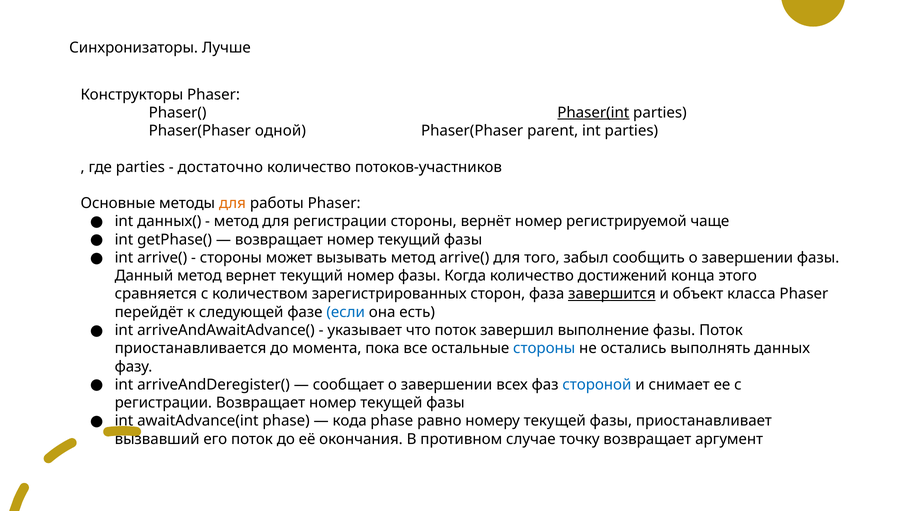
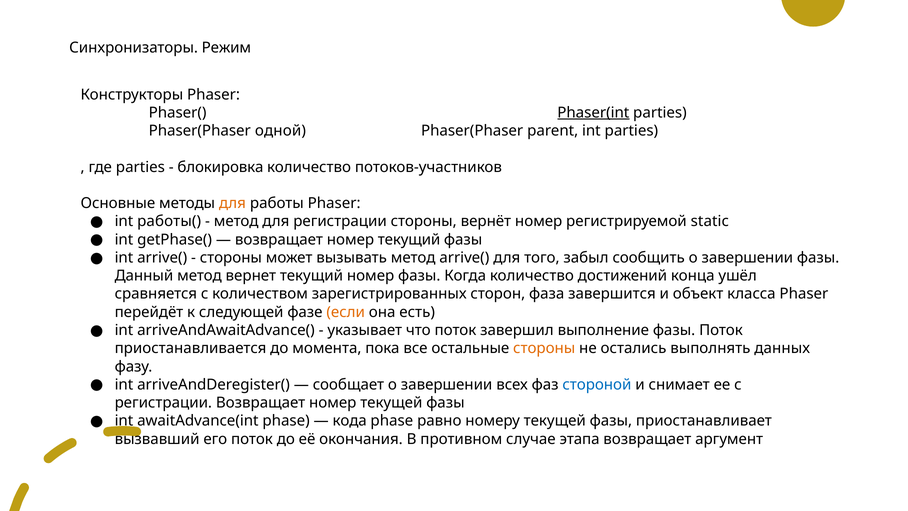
Лучше: Лучше -> Режим
достаточно: достаточно -> блокировка
данных(: данных( -> работы(
чаще: чаще -> static
этого: этого -> ушёл
завершится underline: present -> none
если colour: blue -> orange
стороны at (544, 348) colour: blue -> orange
точку: точку -> этапа
